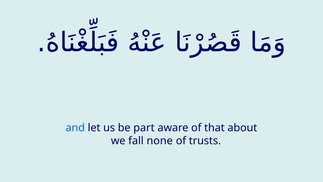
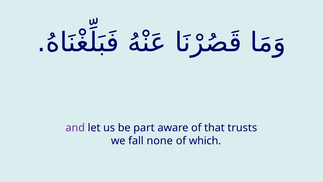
and colour: blue -> purple
about: about -> trusts
trusts: trusts -> which
